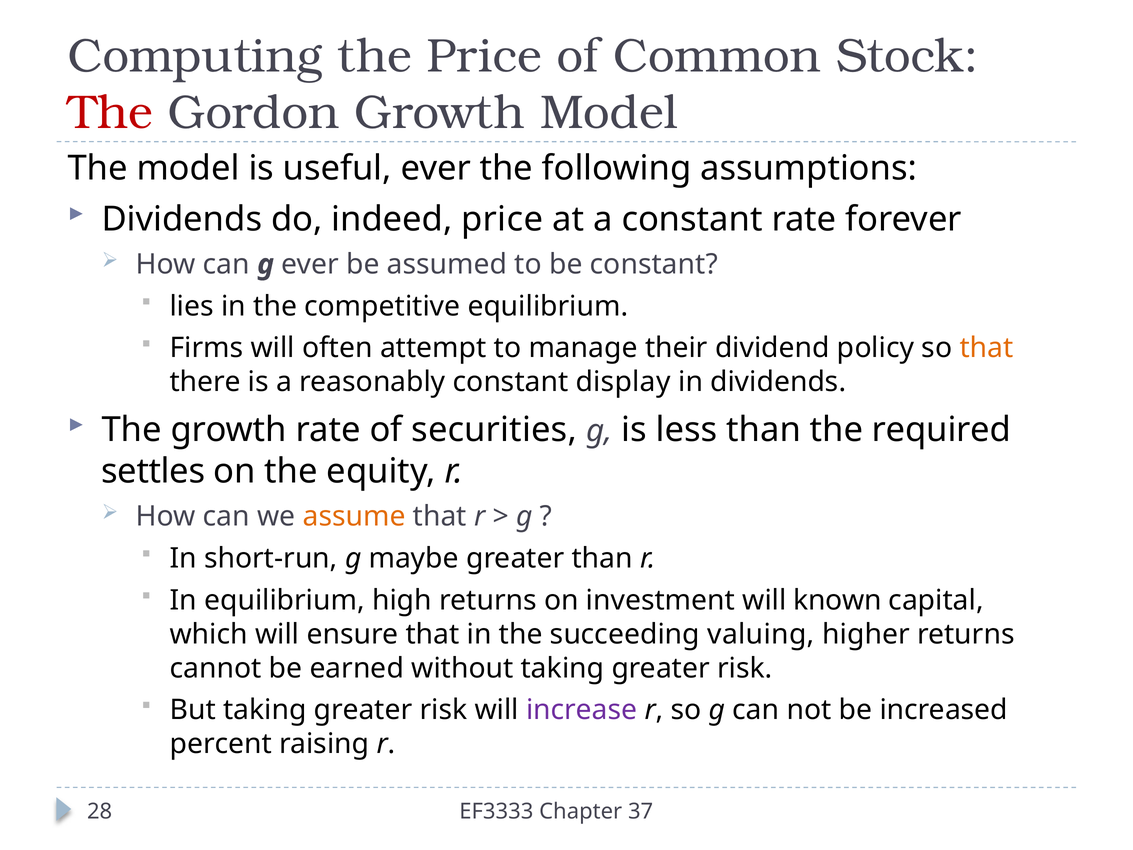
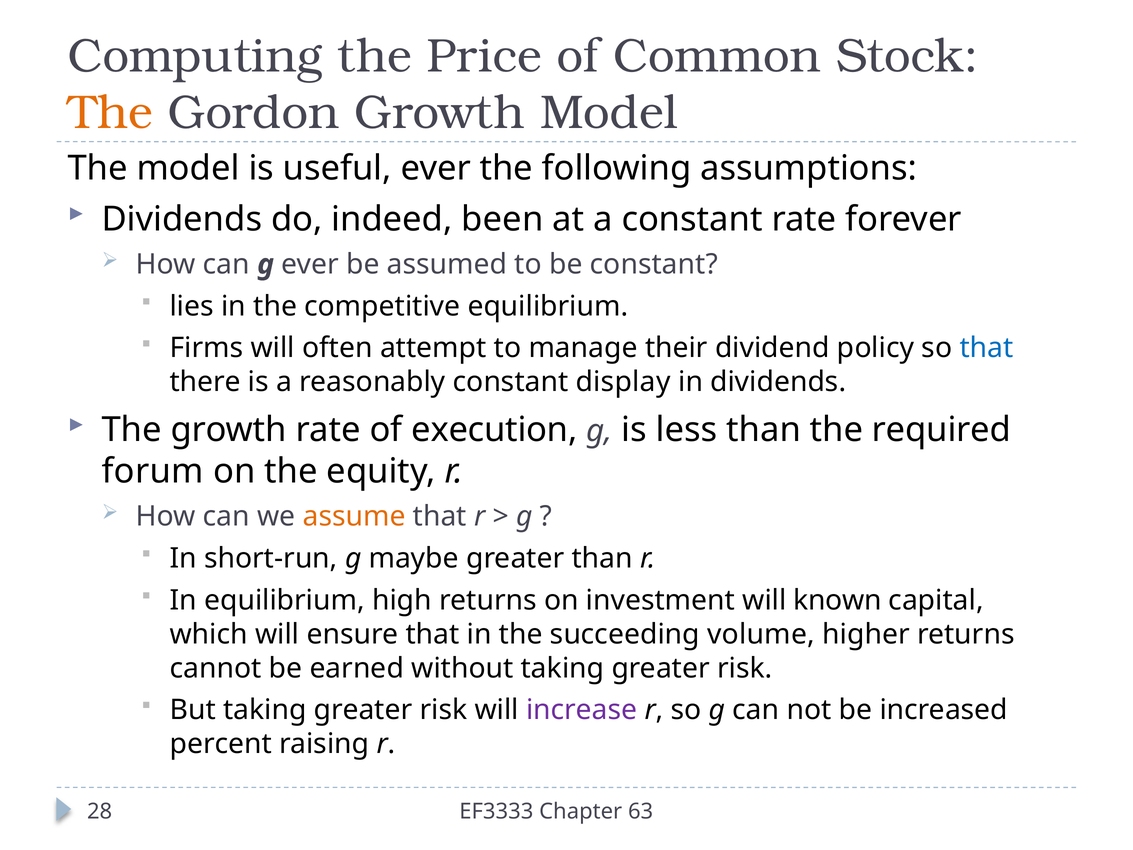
The at (110, 113) colour: red -> orange
indeed price: price -> been
that at (987, 348) colour: orange -> blue
securities: securities -> execution
settles: settles -> forum
valuing: valuing -> volume
37: 37 -> 63
